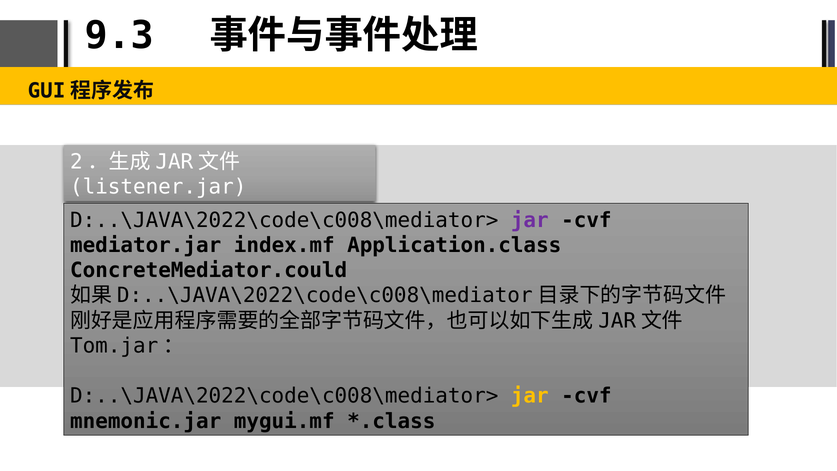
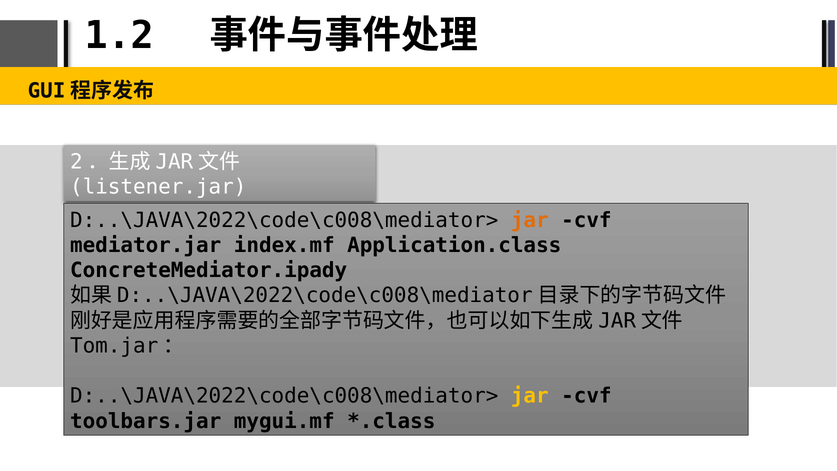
9.3: 9.3 -> 1.2
jar at (530, 220) colour: purple -> orange
ConcreteMediator.could: ConcreteMediator.could -> ConcreteMediator.ipady
mnemonic.jar: mnemonic.jar -> toolbars.jar
